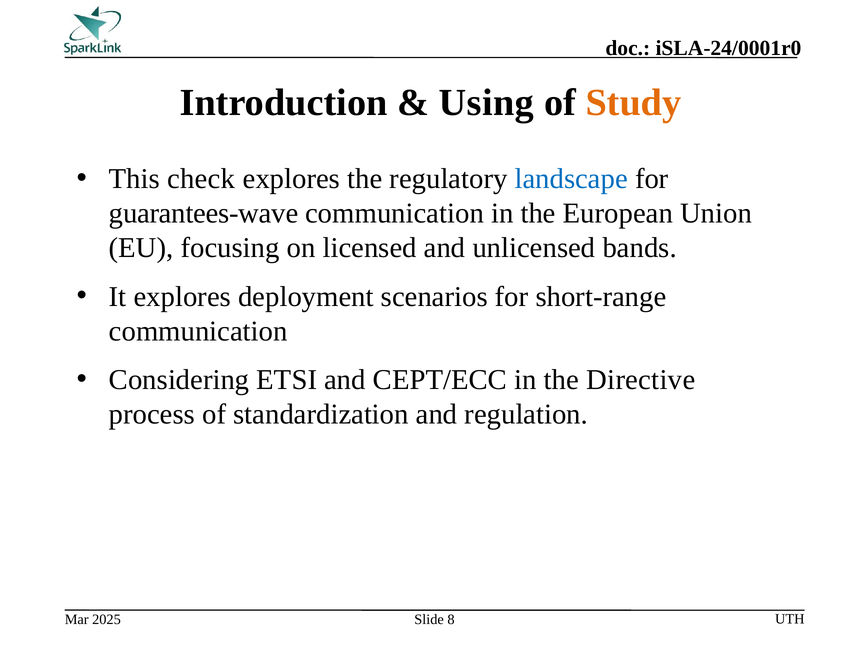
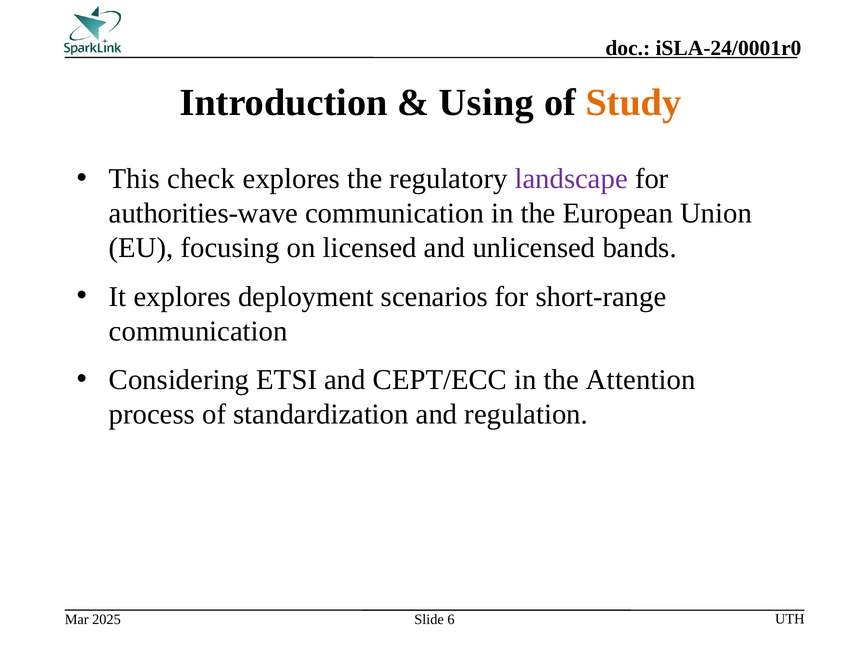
landscape colour: blue -> purple
guarantees-wave: guarantees-wave -> authorities-wave
Directive: Directive -> Attention
8: 8 -> 6
